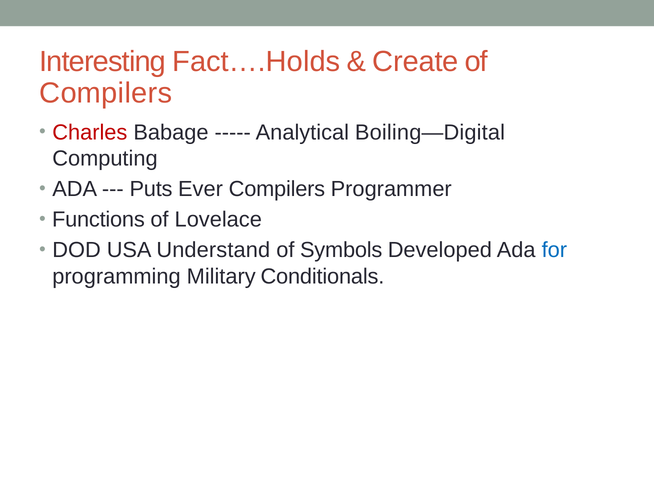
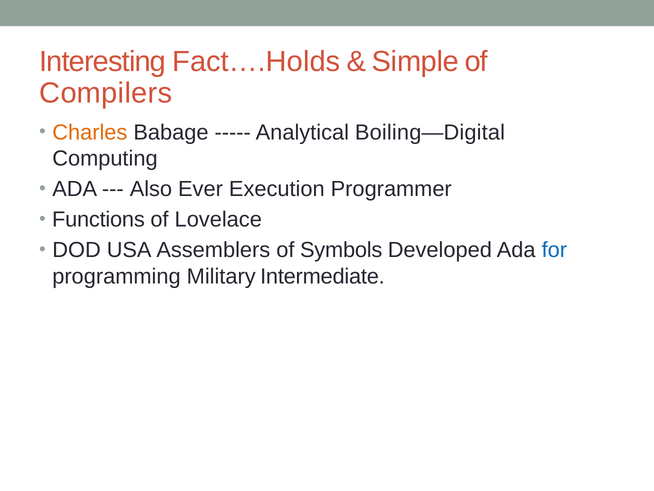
Create: Create -> Simple
Charles colour: red -> orange
Puts: Puts -> Also
Ever Compilers: Compilers -> Execution
Understand: Understand -> Assemblers
Conditionals: Conditionals -> Intermediate
